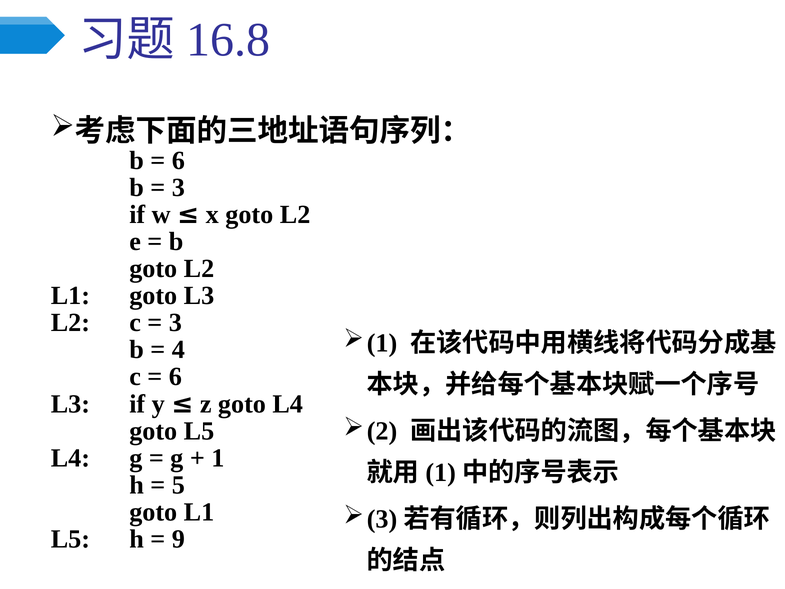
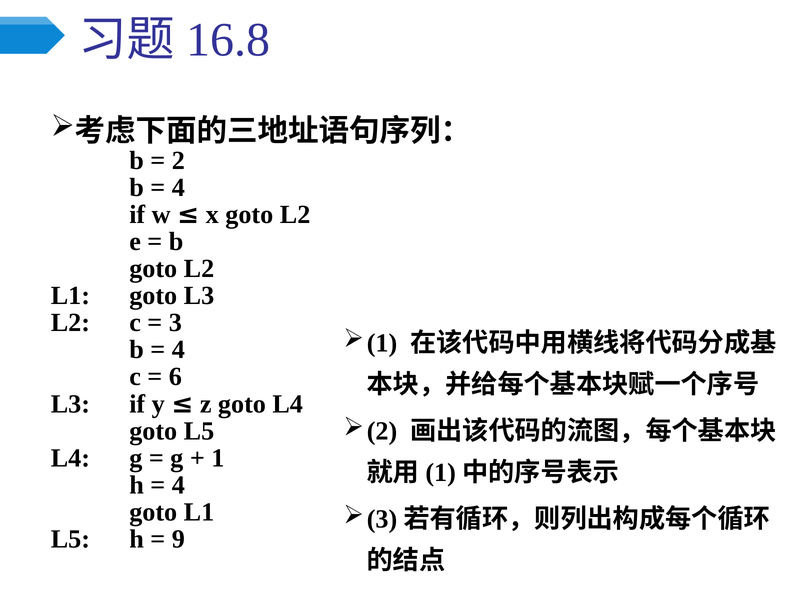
6 at (178, 160): 6 -> 2
3 at (178, 187): 3 -> 4
5 at (178, 485): 5 -> 4
